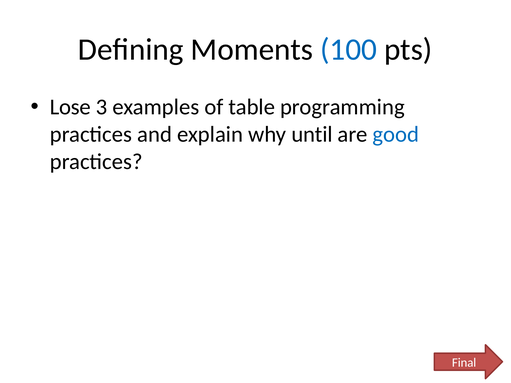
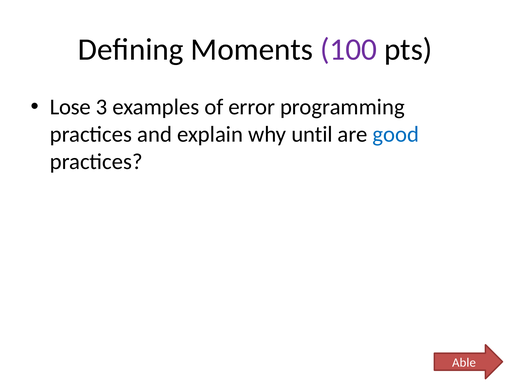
100 colour: blue -> purple
table: table -> error
Final: Final -> Able
